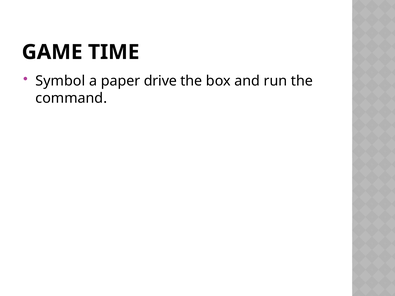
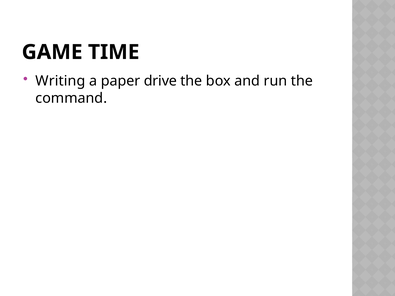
Symbol: Symbol -> Writing
